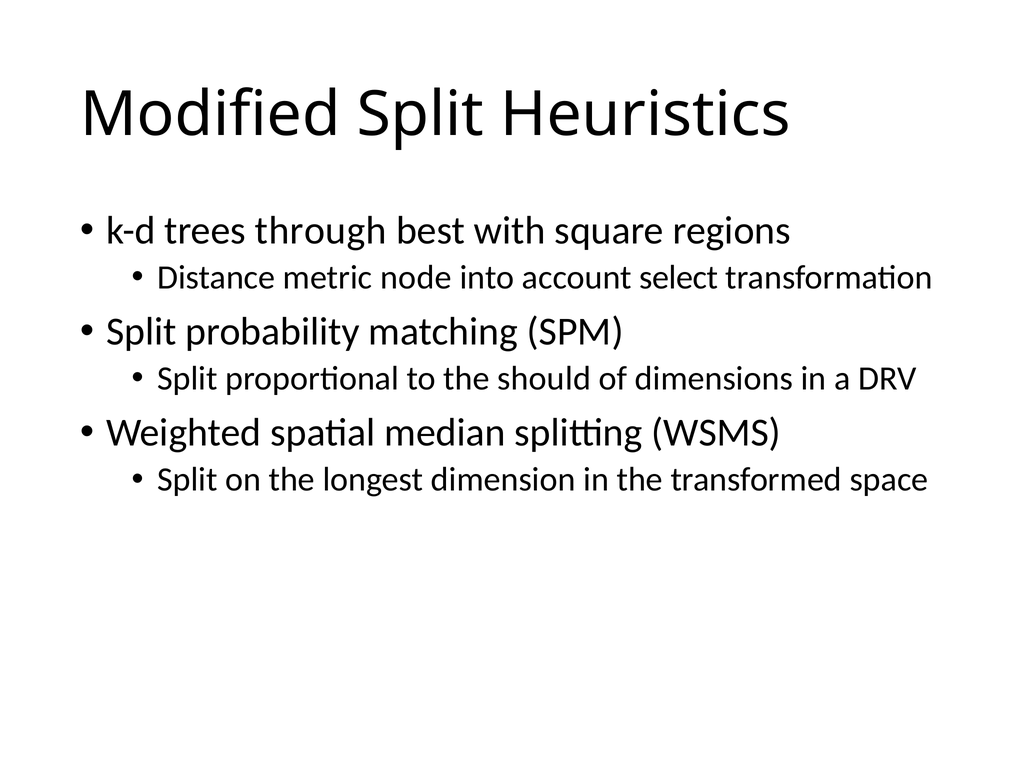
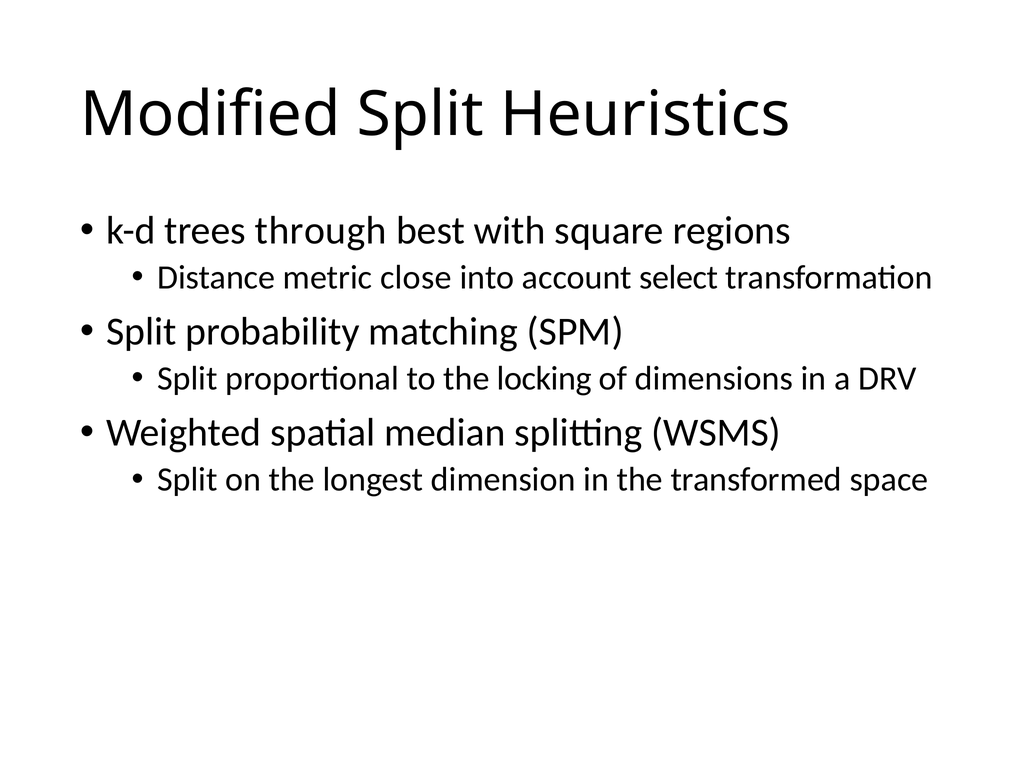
node: node -> close
should: should -> locking
